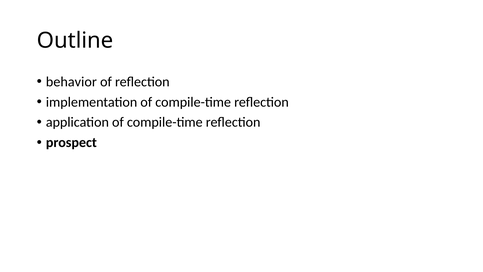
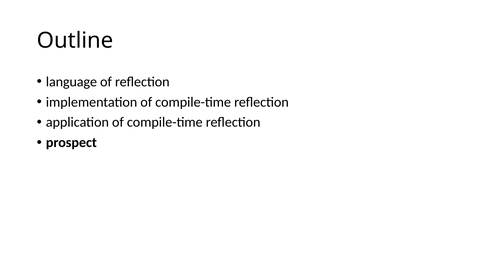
behavior: behavior -> language
